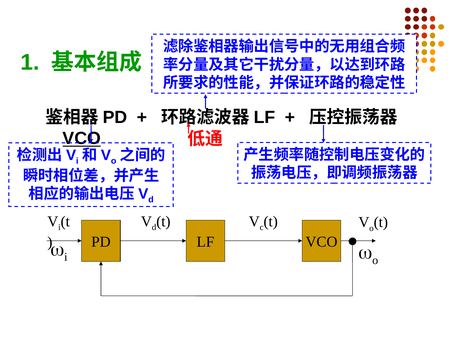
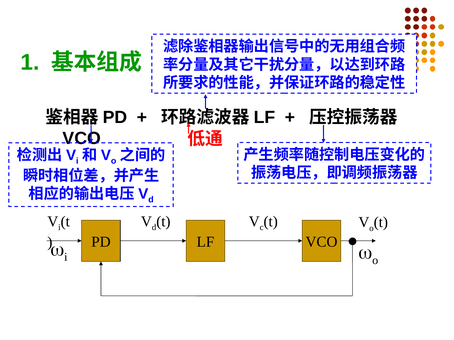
VCO at (82, 139) underline: present -> none
